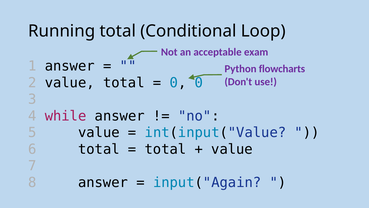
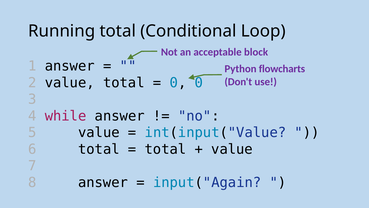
exam: exam -> block
